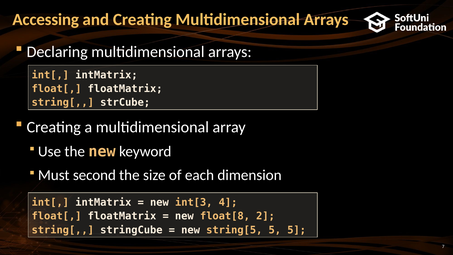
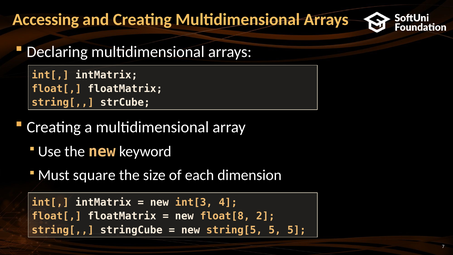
second: second -> square
